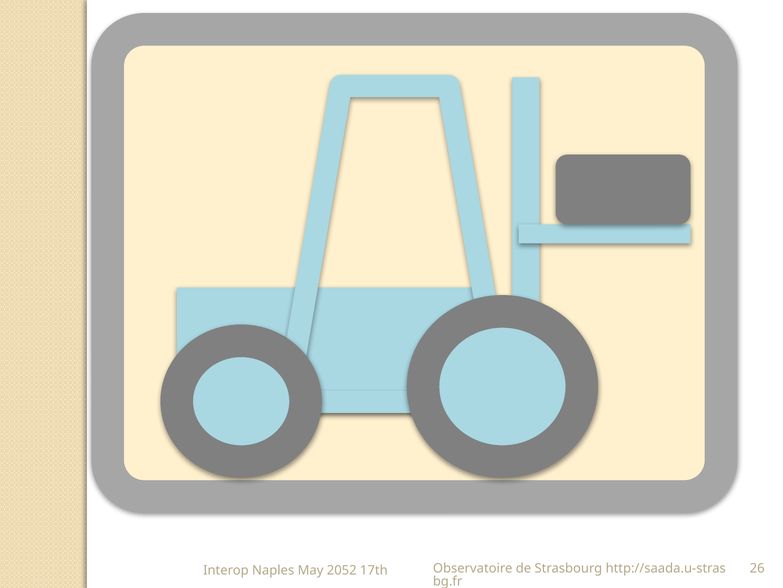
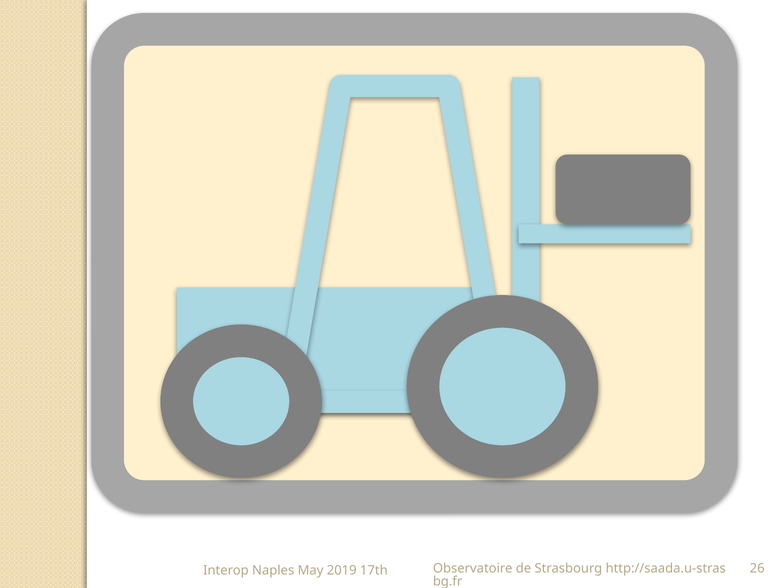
2052: 2052 -> 2019
